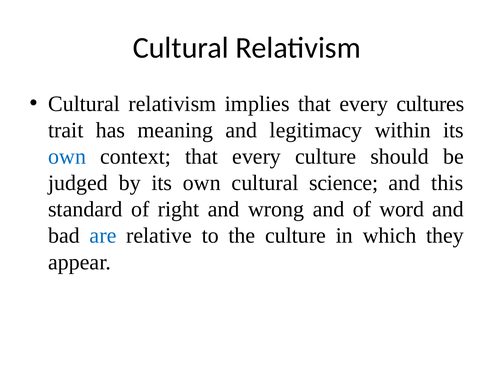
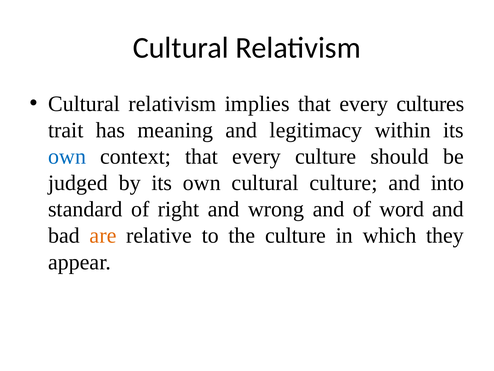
cultural science: science -> culture
this: this -> into
are colour: blue -> orange
